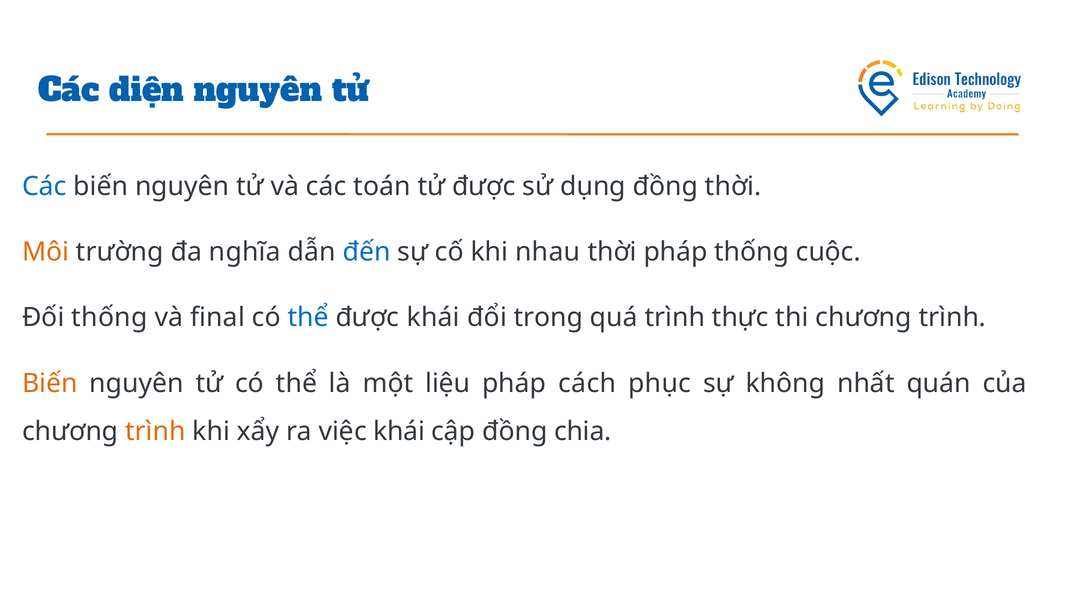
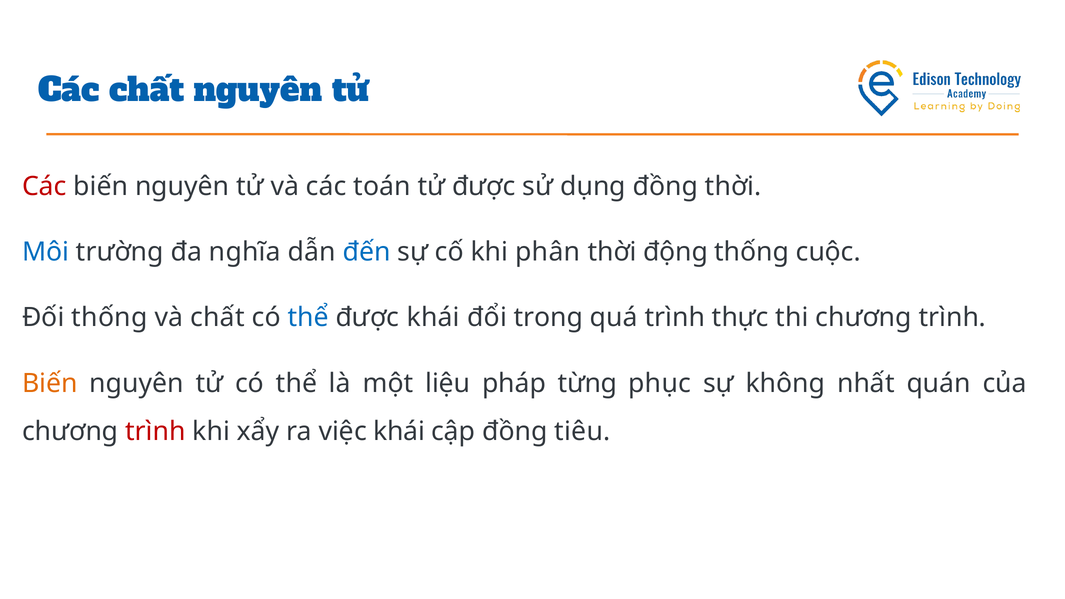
Các diện: diện -> chất
Các at (44, 186) colour: blue -> red
Môi colour: orange -> blue
nhau: nhau -> phân
thời pháp: pháp -> động
và final: final -> chất
cách: cách -> từng
trình at (155, 431) colour: orange -> red
chia: chia -> tiêu
